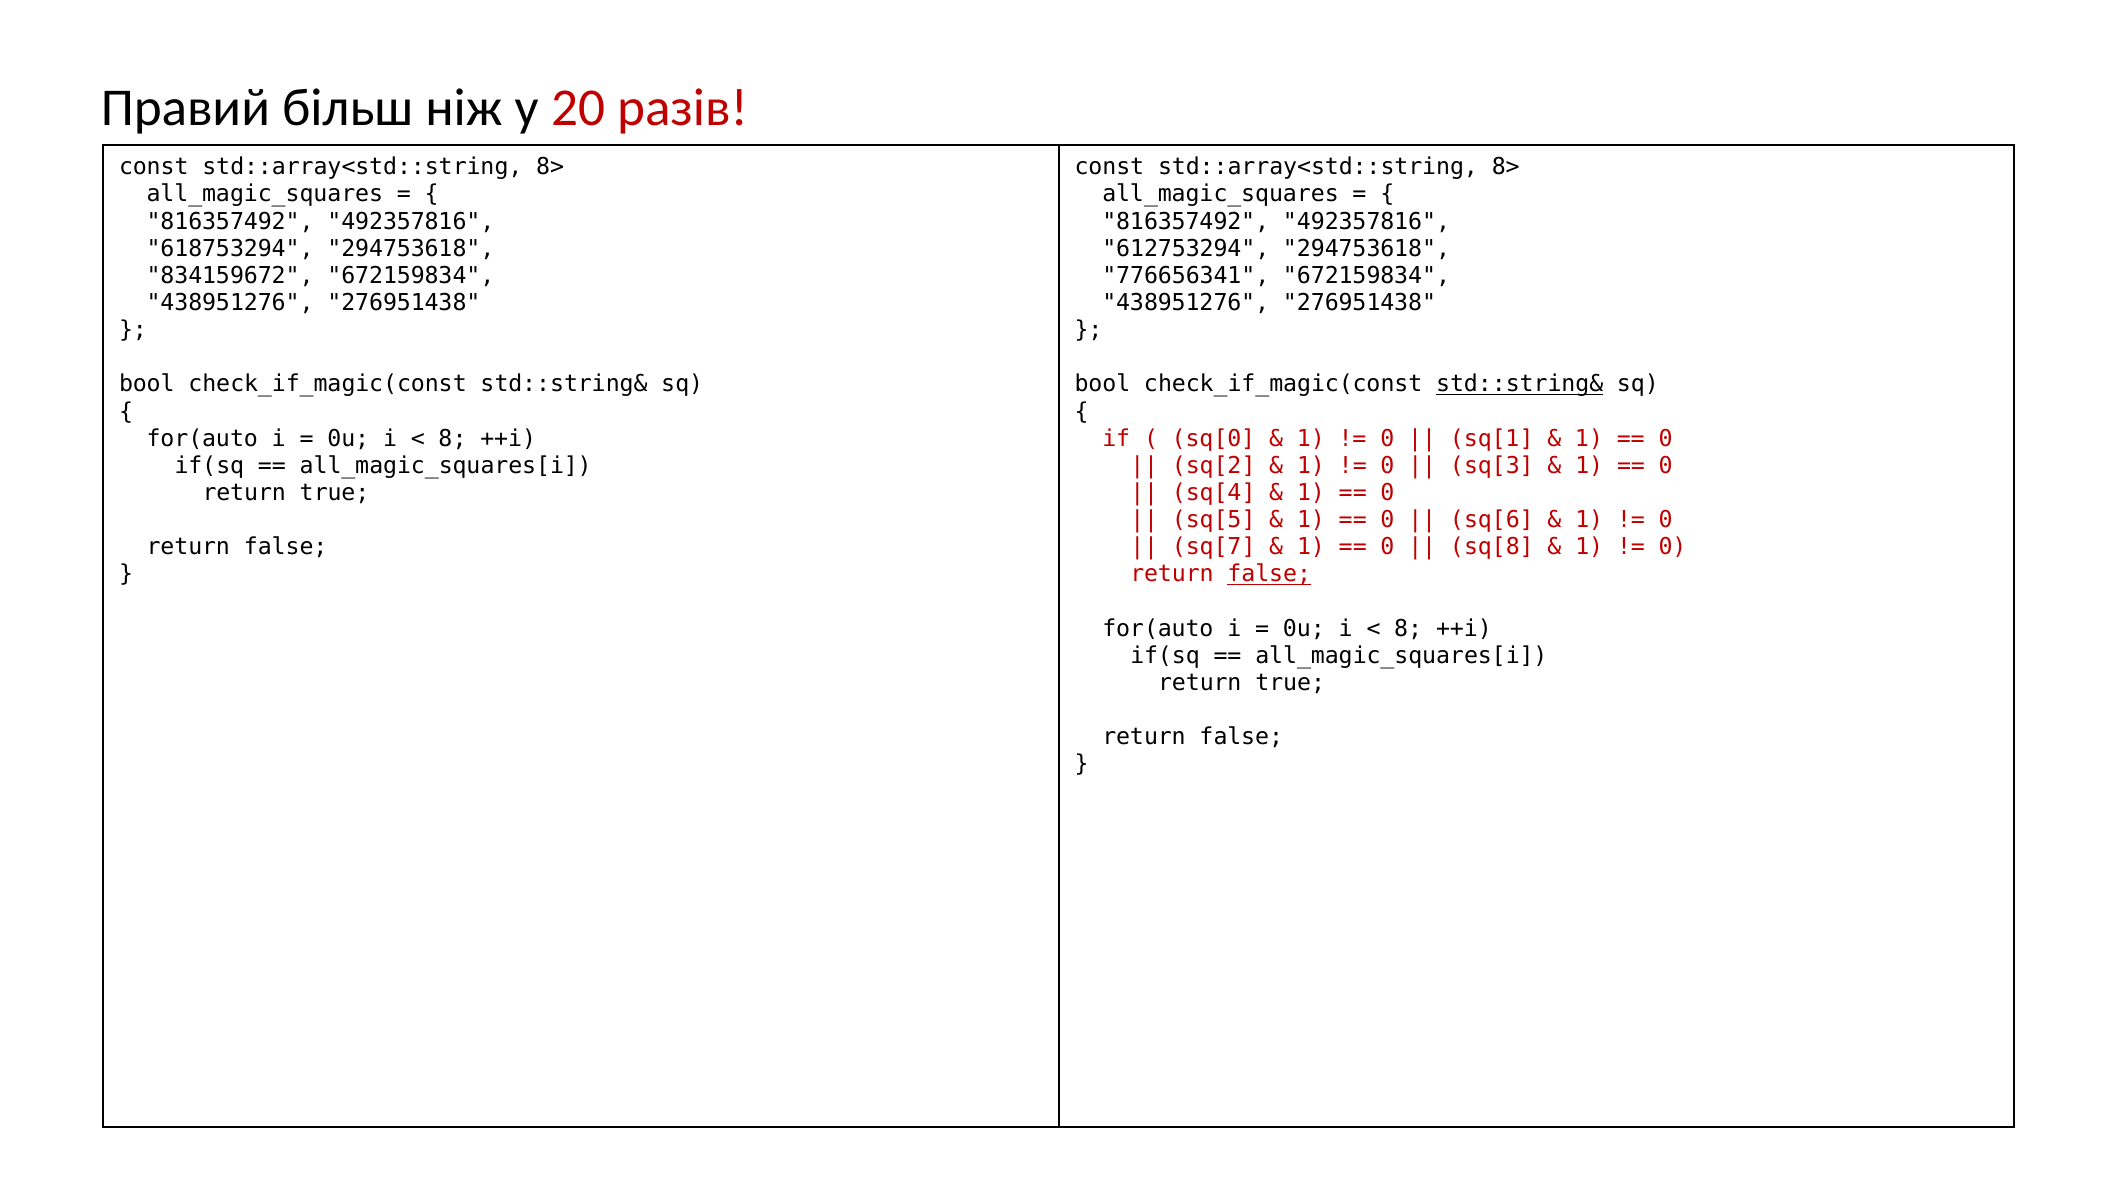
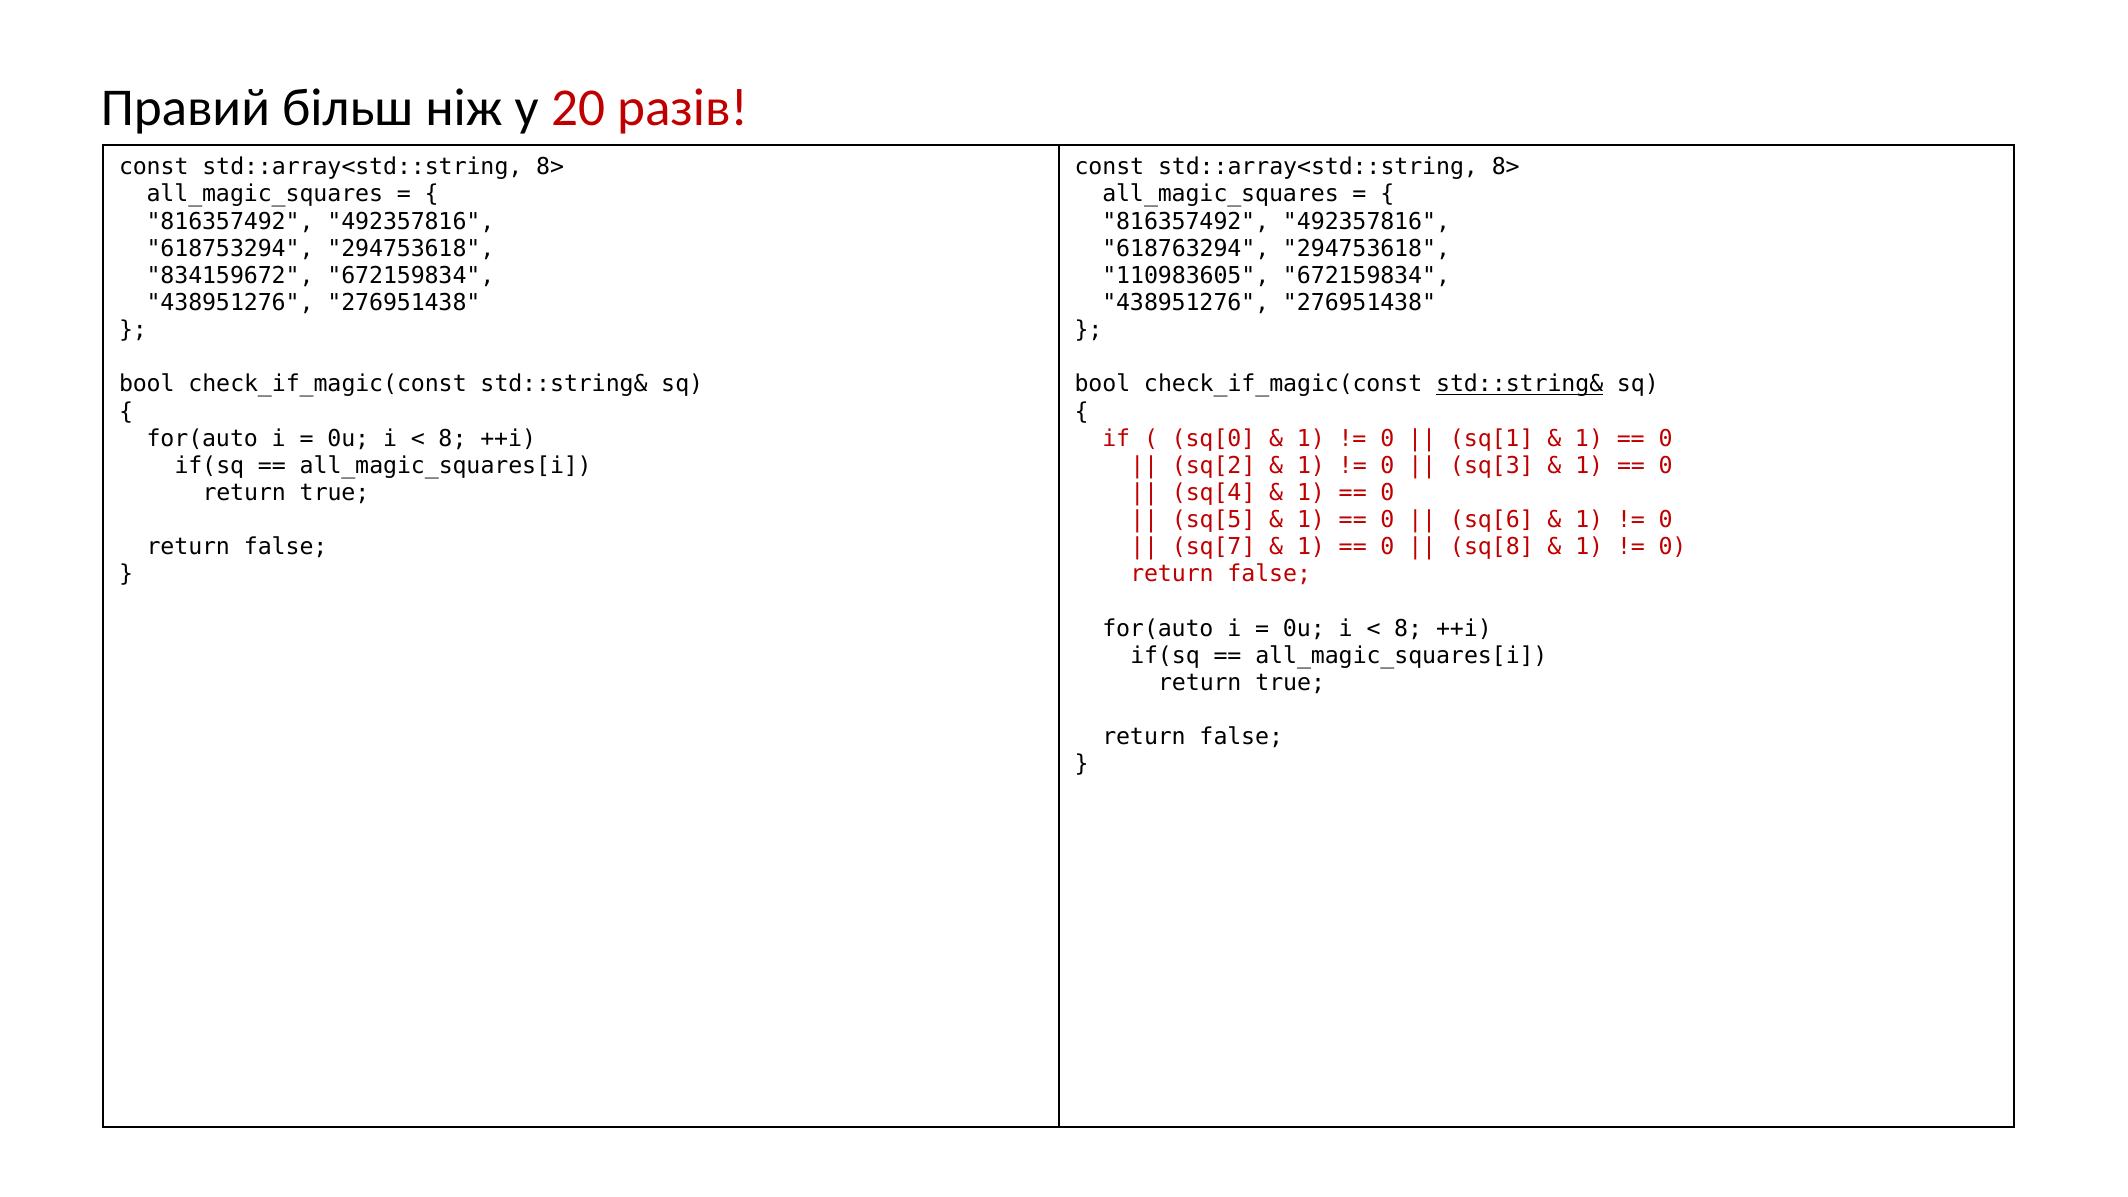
612753294: 612753294 -> 618763294
776656341: 776656341 -> 110983605
false at (1269, 574) underline: present -> none
